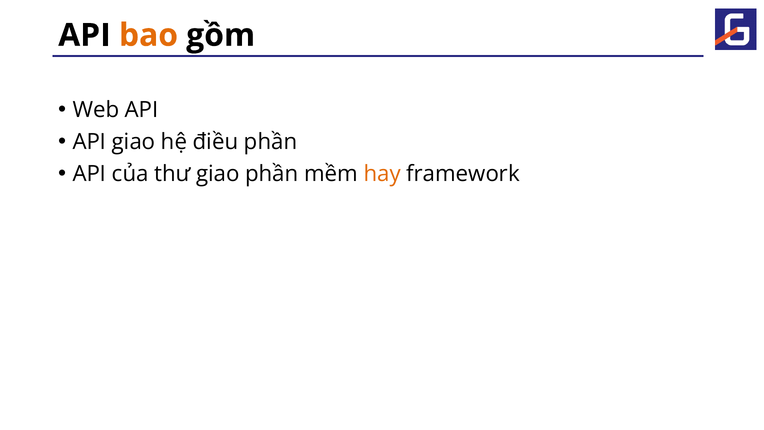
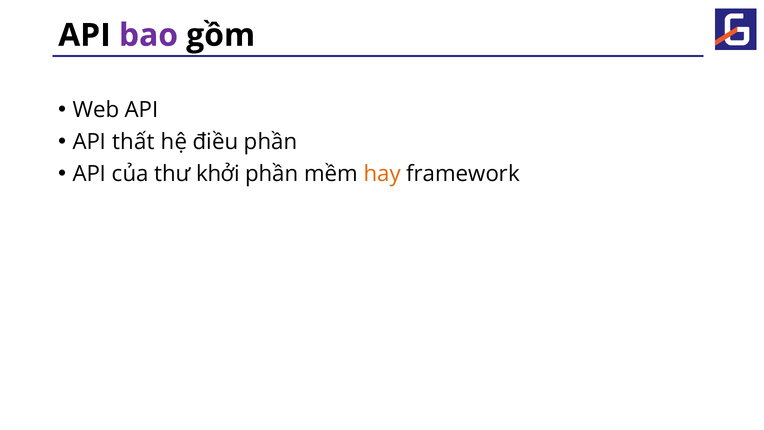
bao colour: orange -> purple
API giao: giao -> thất
thư giao: giao -> khởi
